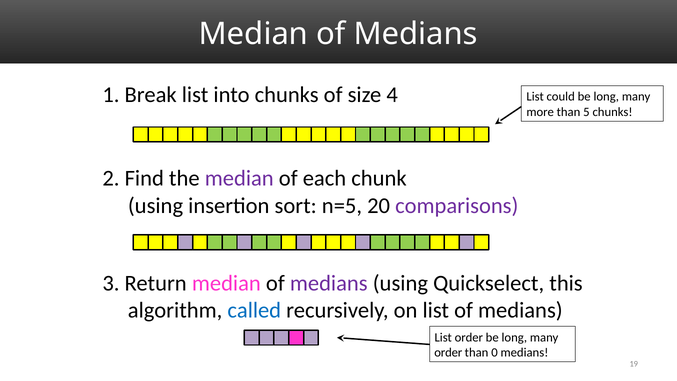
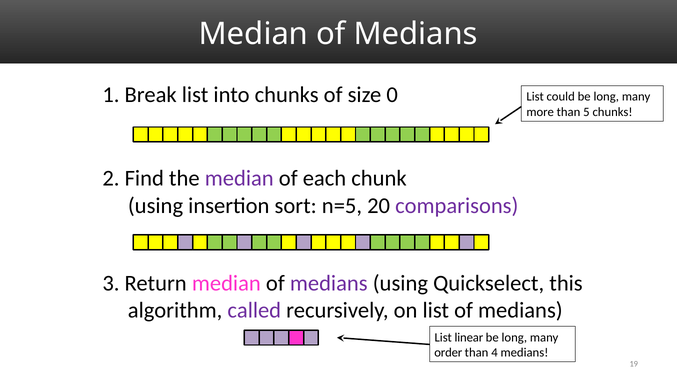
4: 4 -> 0
called colour: blue -> purple
List order: order -> linear
0: 0 -> 4
